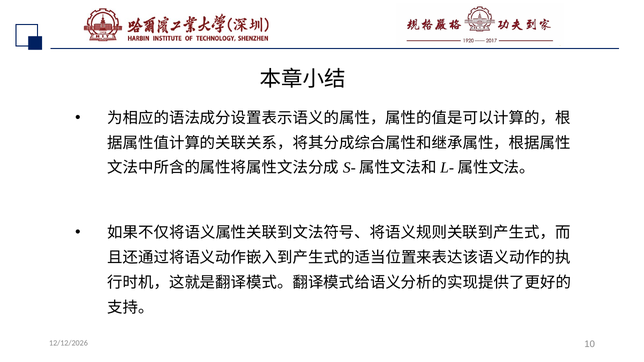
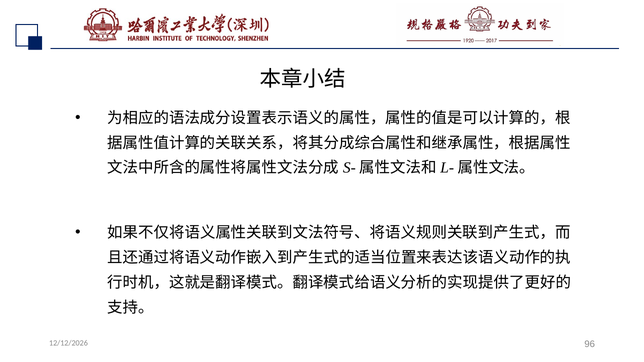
10: 10 -> 96
